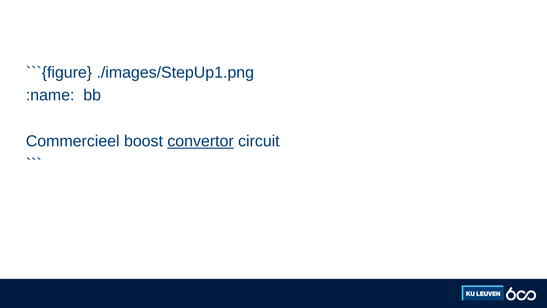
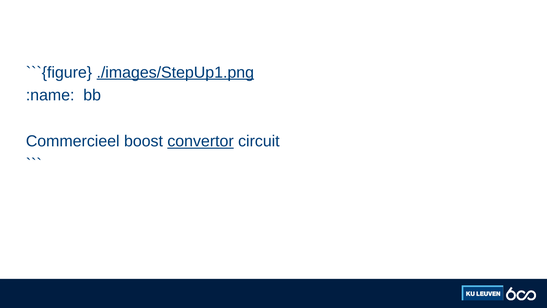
./images/StepUp1.png underline: none -> present
